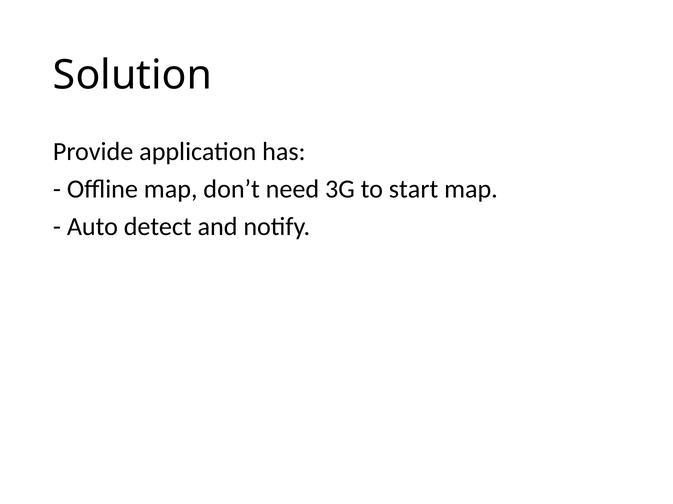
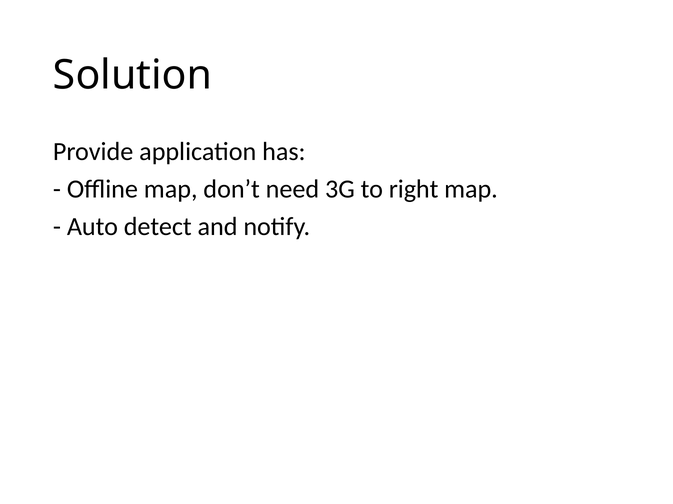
start: start -> right
